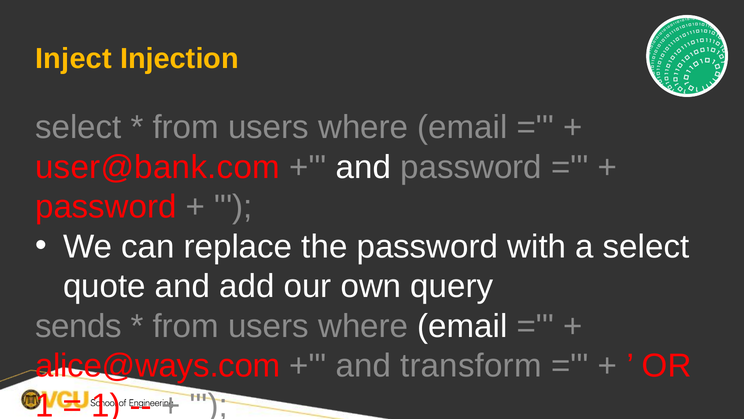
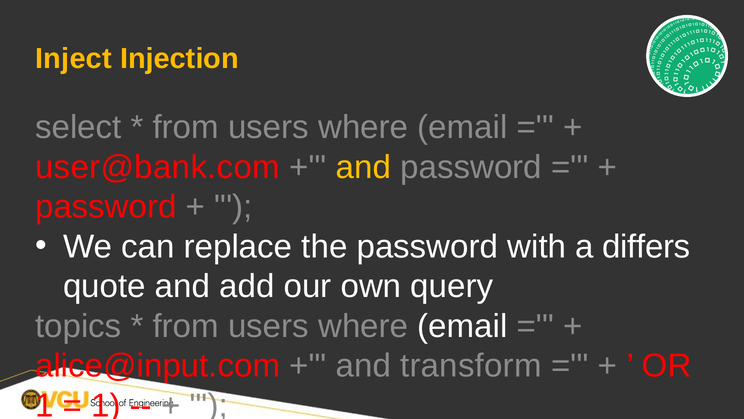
and at (363, 167) colour: white -> yellow
a select: select -> differs
sends: sends -> topics
alice@ways.com: alice@ways.com -> alice@input.com
